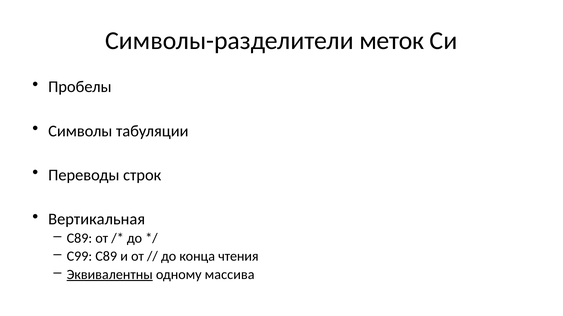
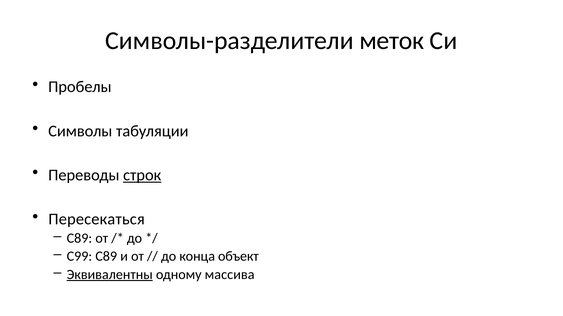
строк underline: none -> present
Вертикальная: Вертикальная -> Пересекаться
чтения: чтения -> объект
